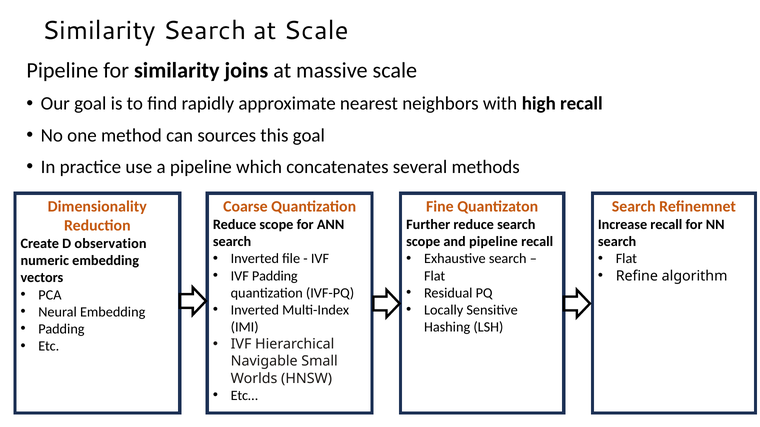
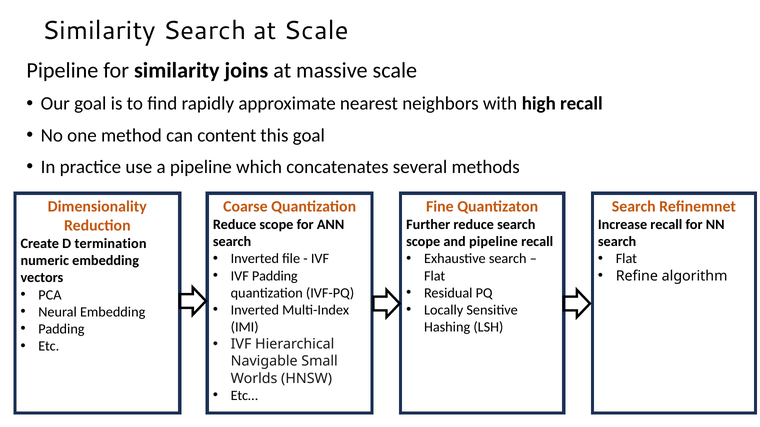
sources: sources -> content
observation: observation -> termination
